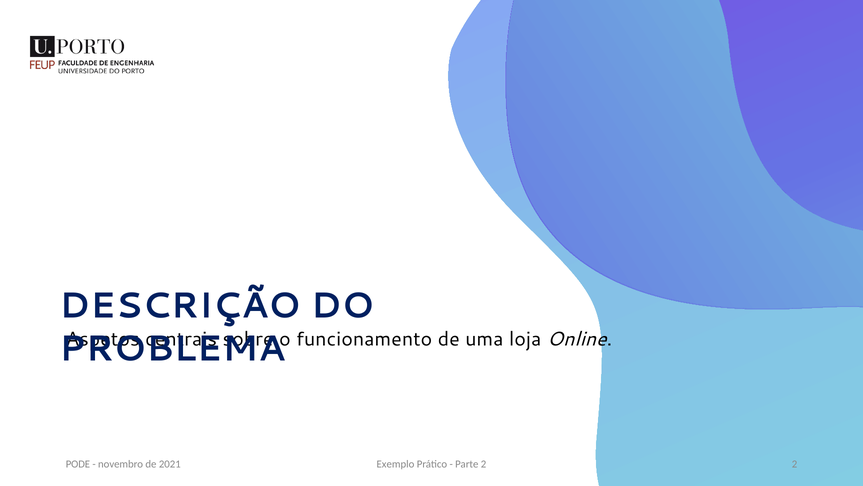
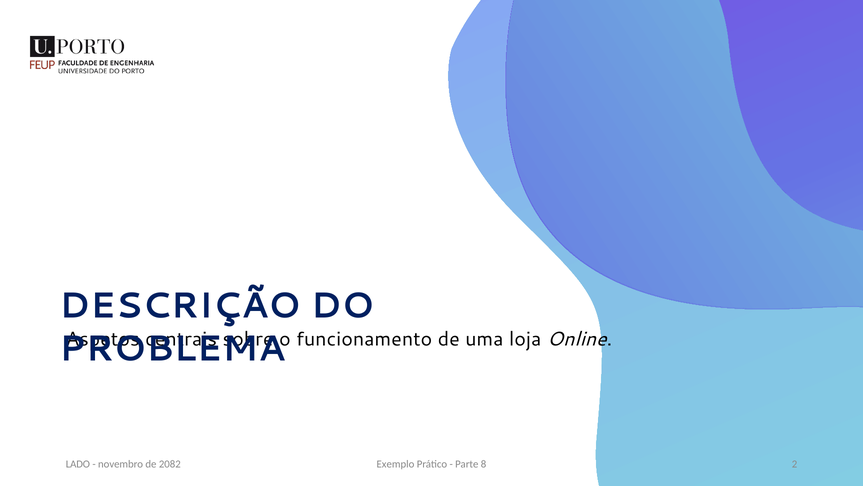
Parte 2: 2 -> 8
PODE: PODE -> LADO
2021: 2021 -> 2082
